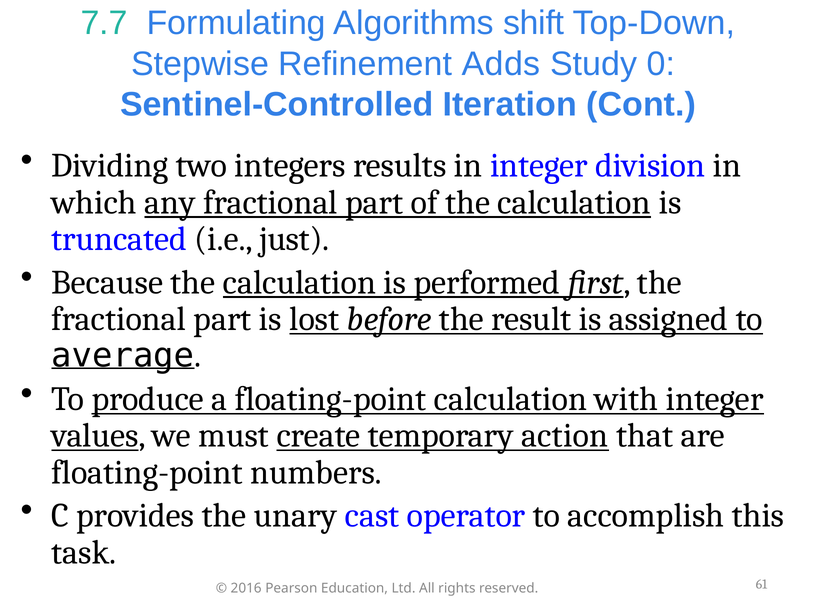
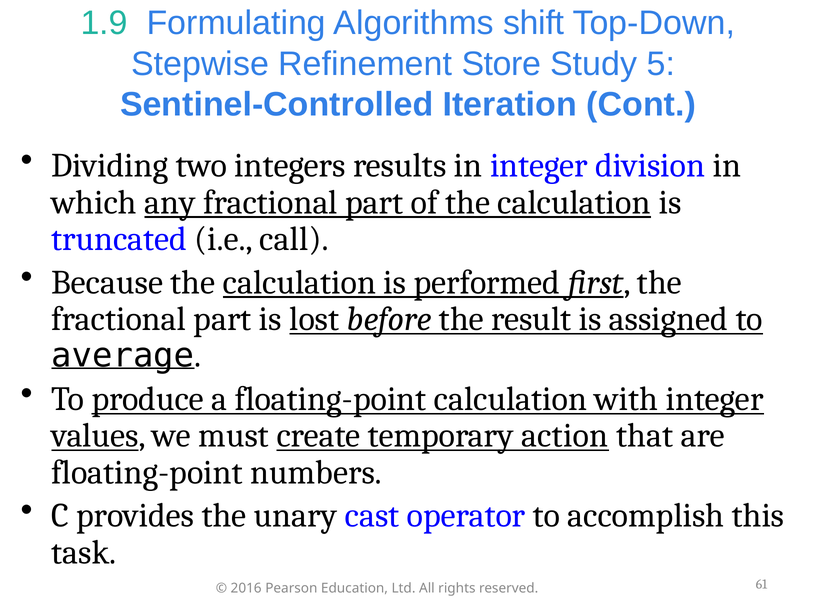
7.7: 7.7 -> 1.9
Adds: Adds -> Store
0: 0 -> 5
just: just -> call
